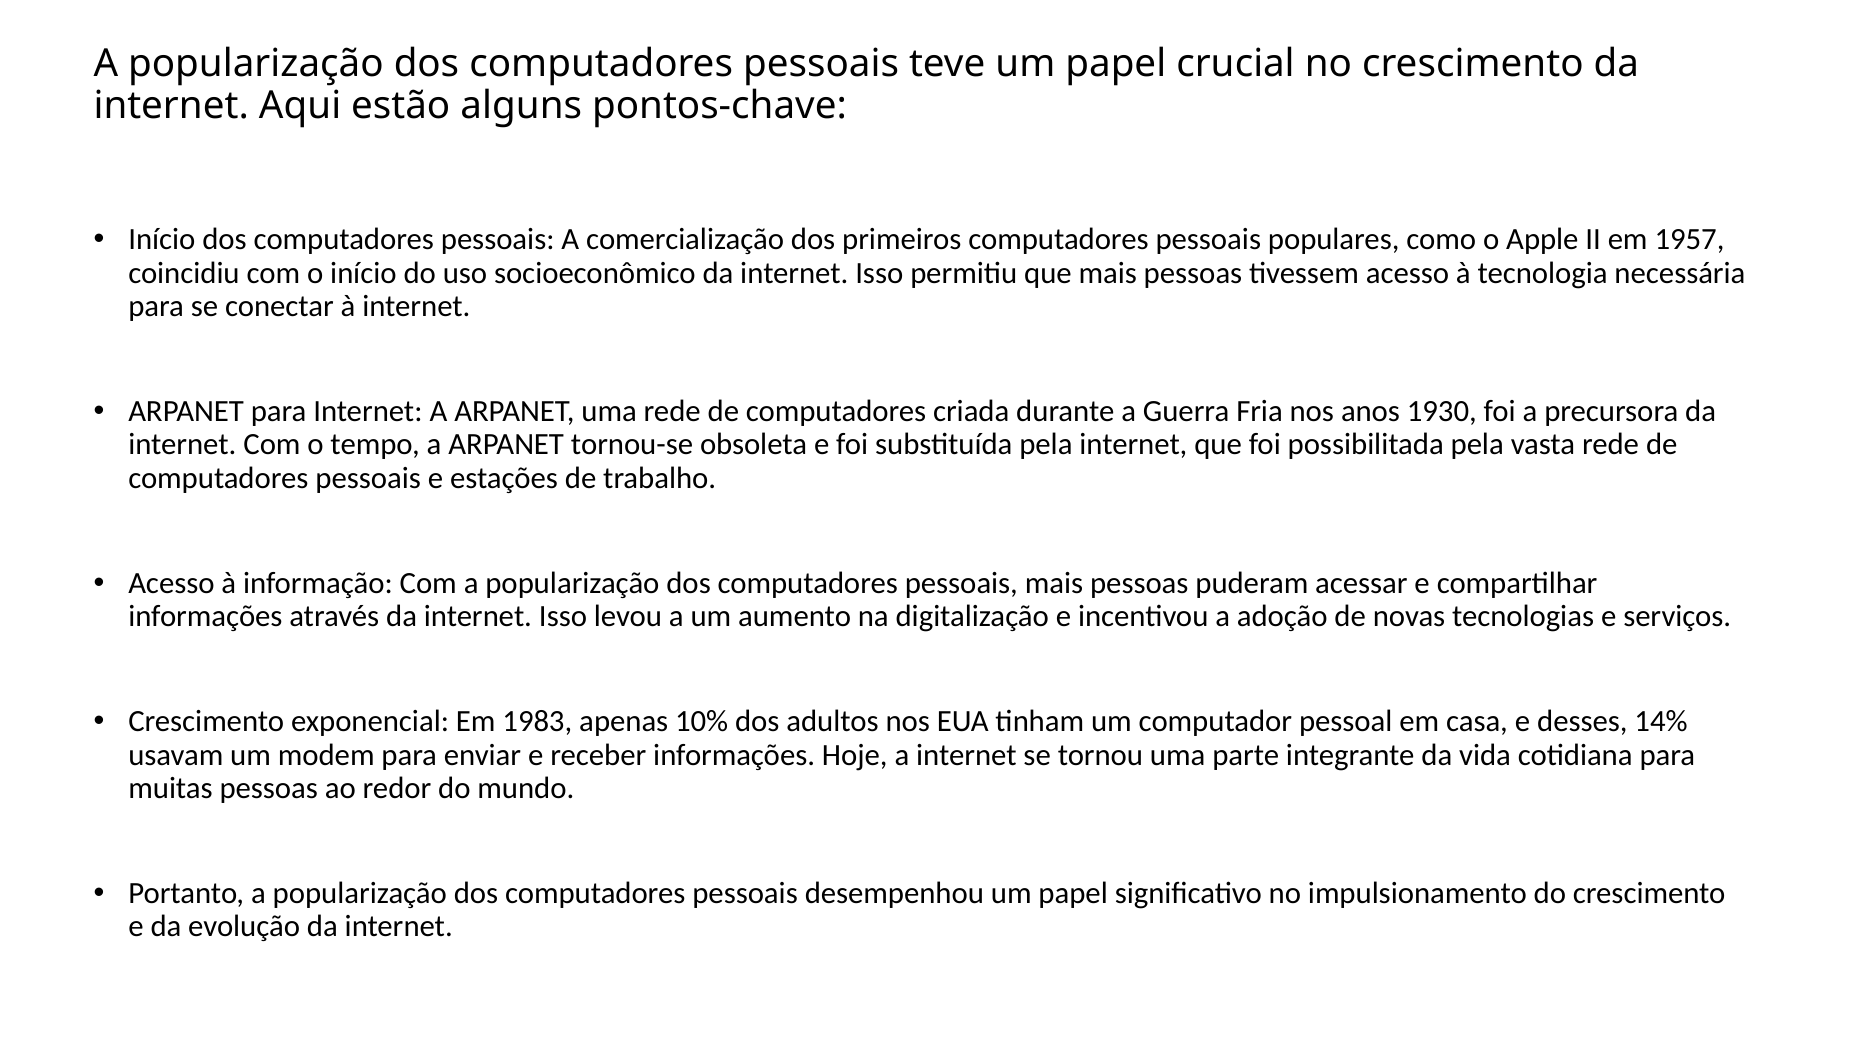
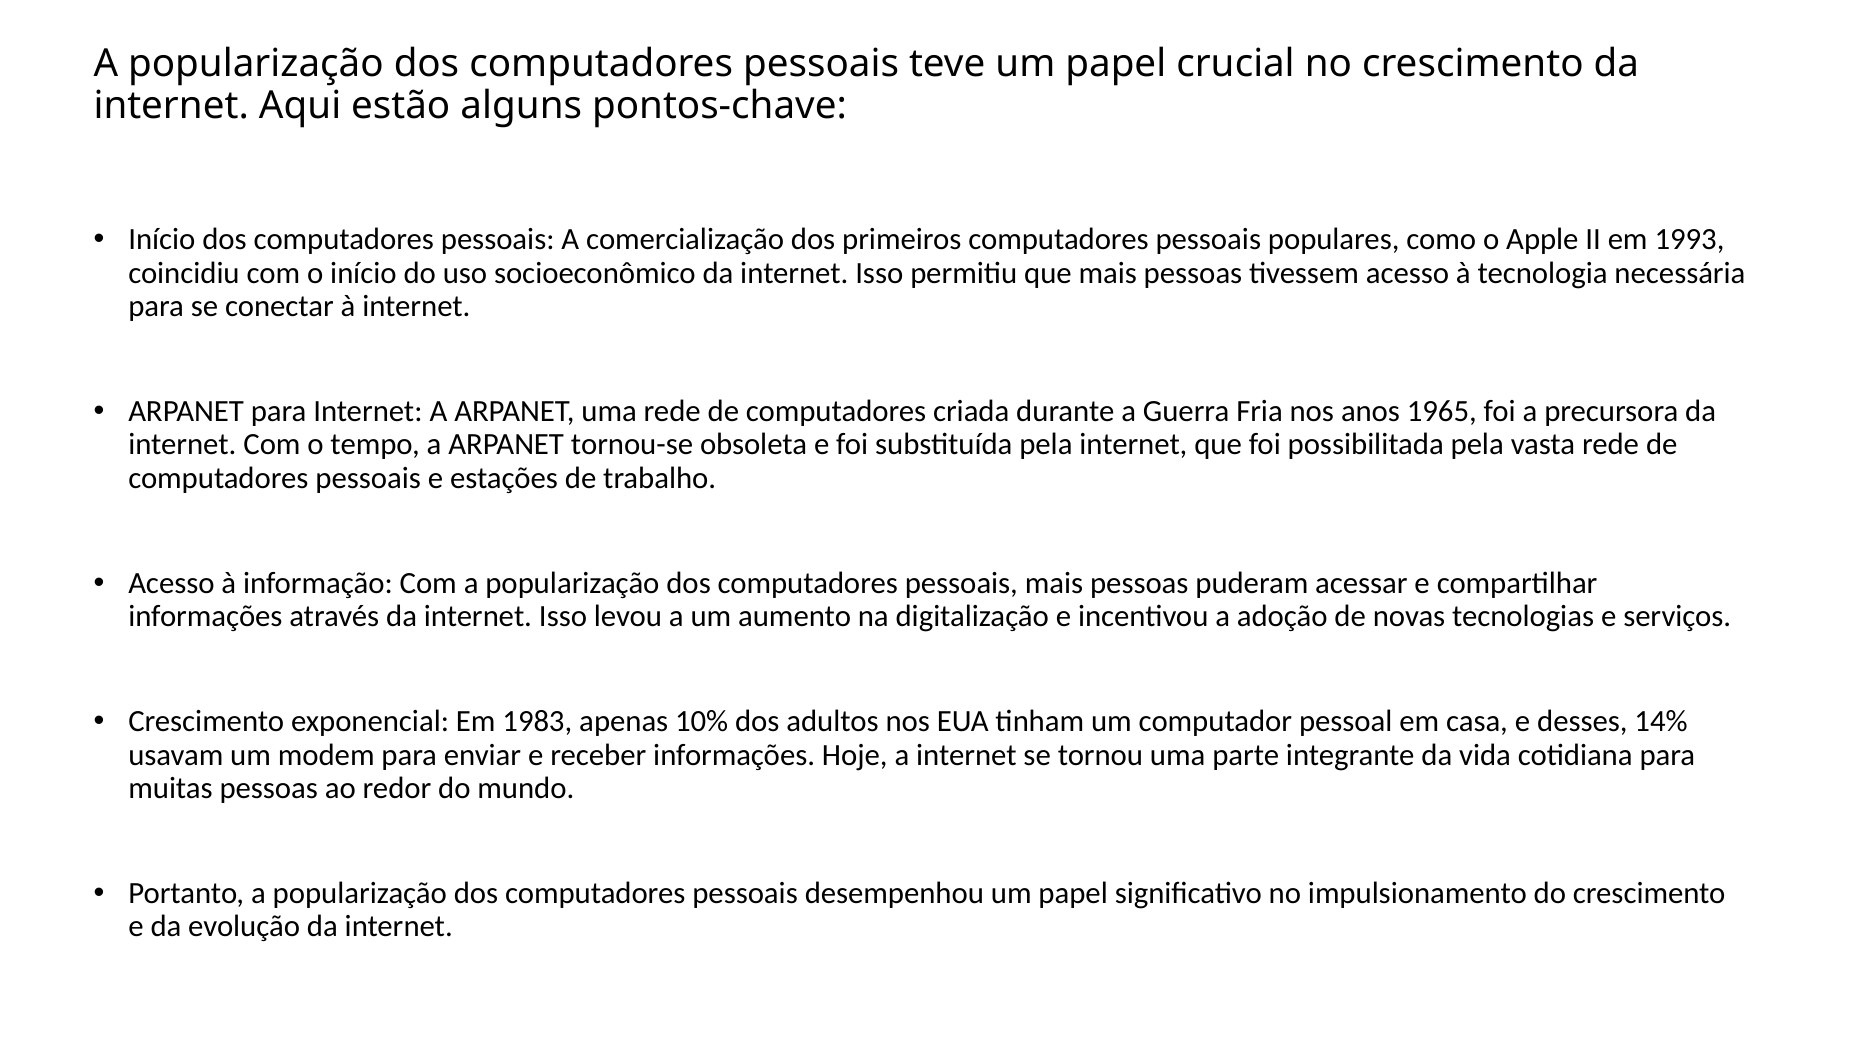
1957: 1957 -> 1993
1930: 1930 -> 1965
